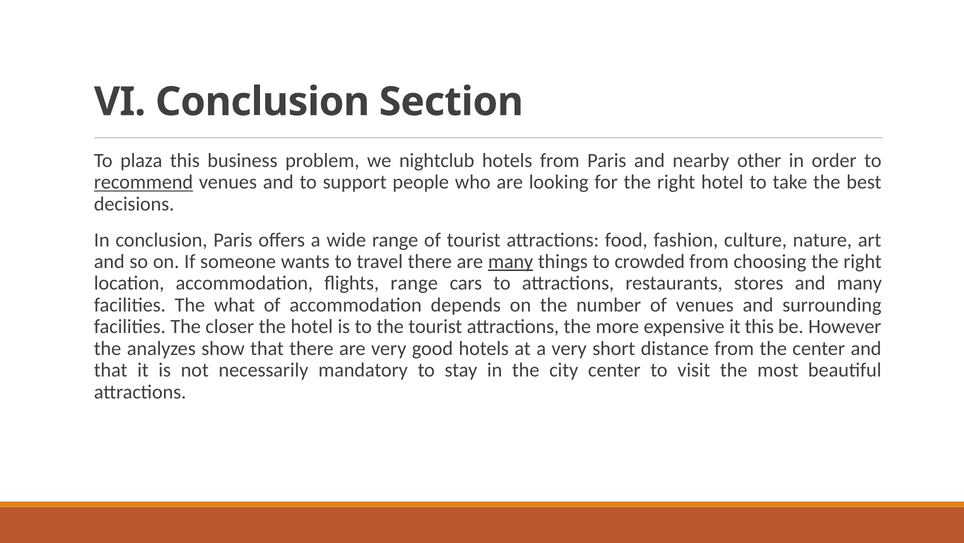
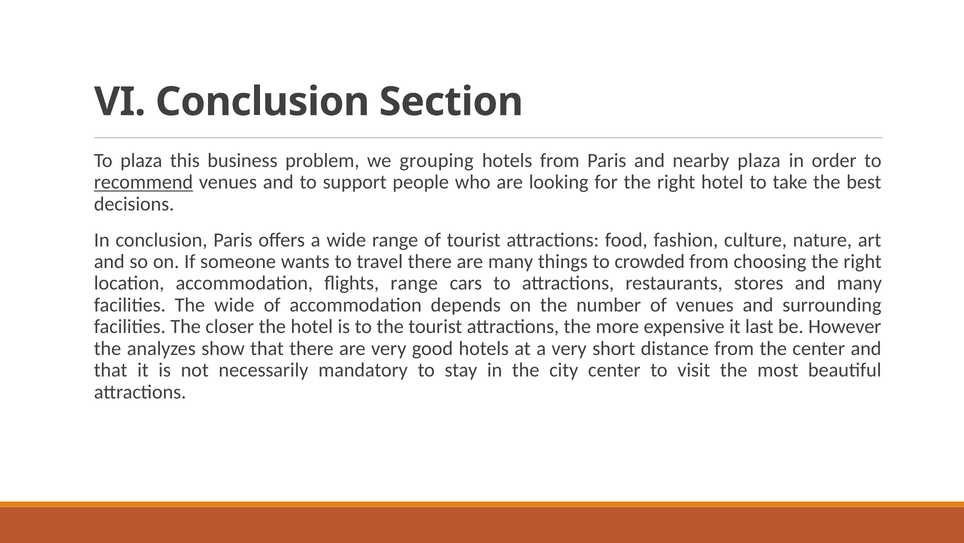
nightclub: nightclub -> grouping
nearby other: other -> plaza
many at (511, 261) underline: present -> none
The what: what -> wide
it this: this -> last
